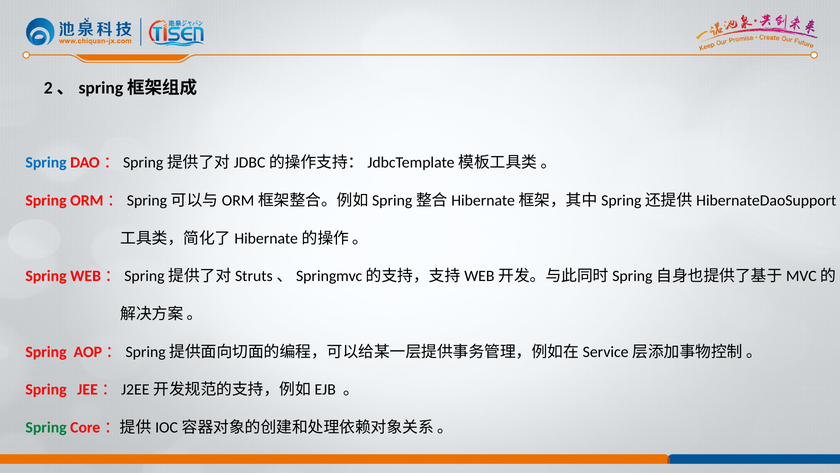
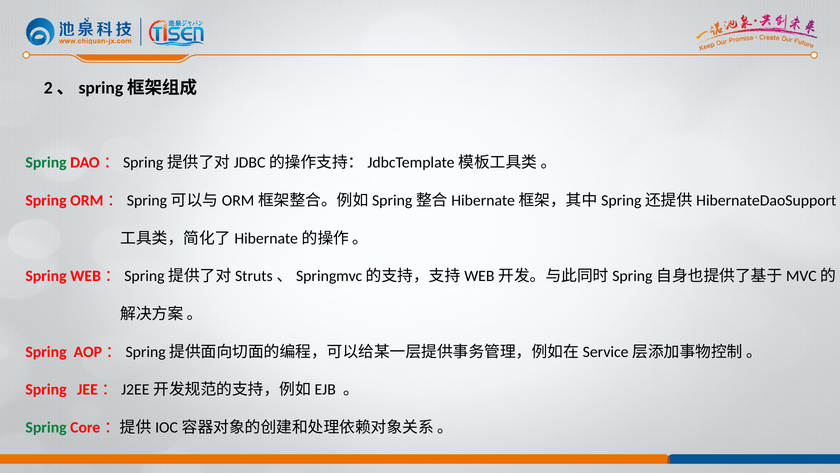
Spring at (46, 162) colour: blue -> green
